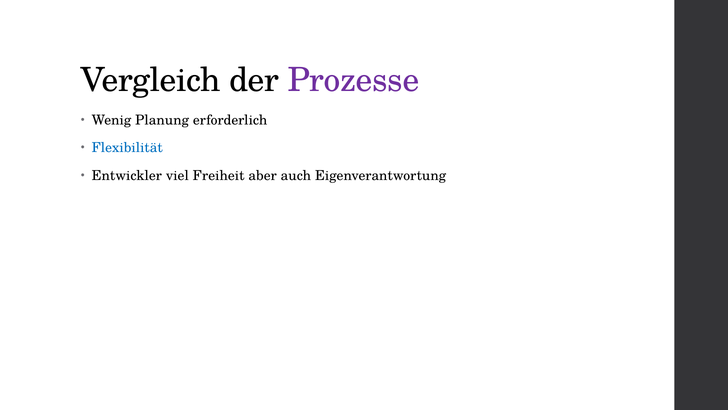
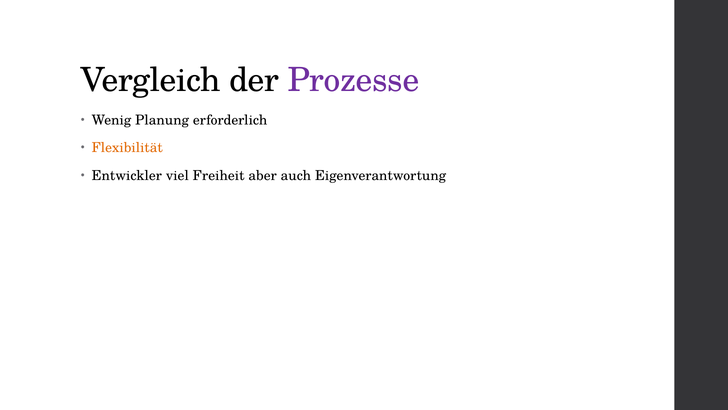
Flexibilität colour: blue -> orange
